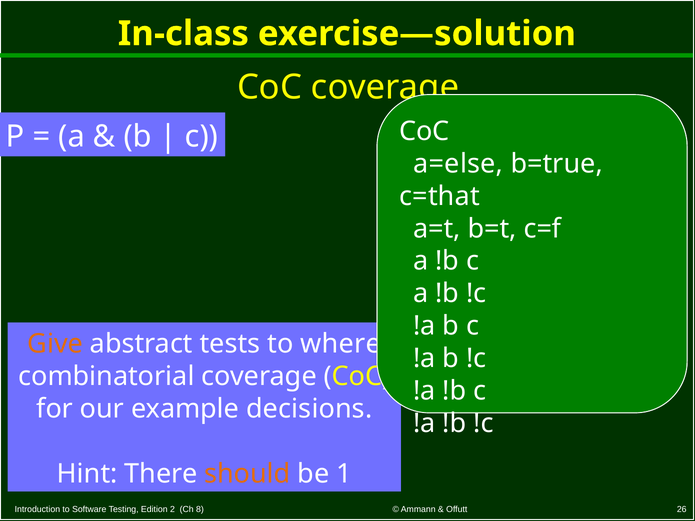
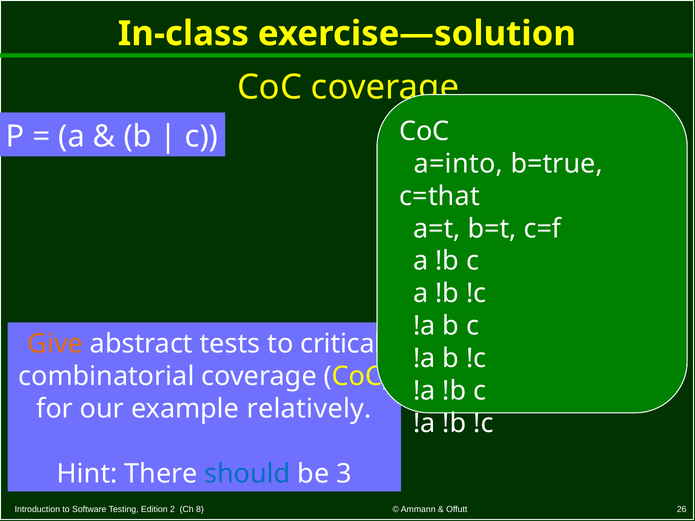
a=else: a=else -> a=into
where: where -> critical
decisions: decisions -> relatively
should colour: orange -> blue
1: 1 -> 3
